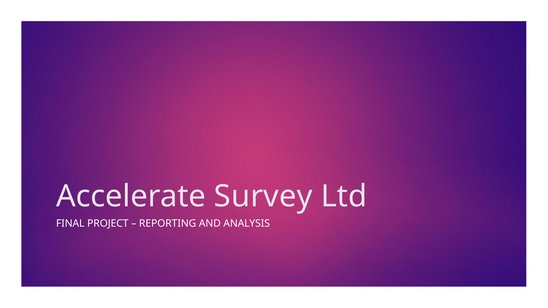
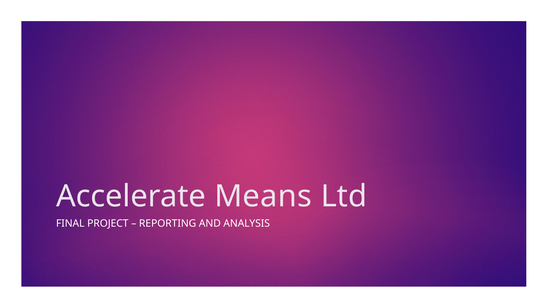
Survey: Survey -> Means
